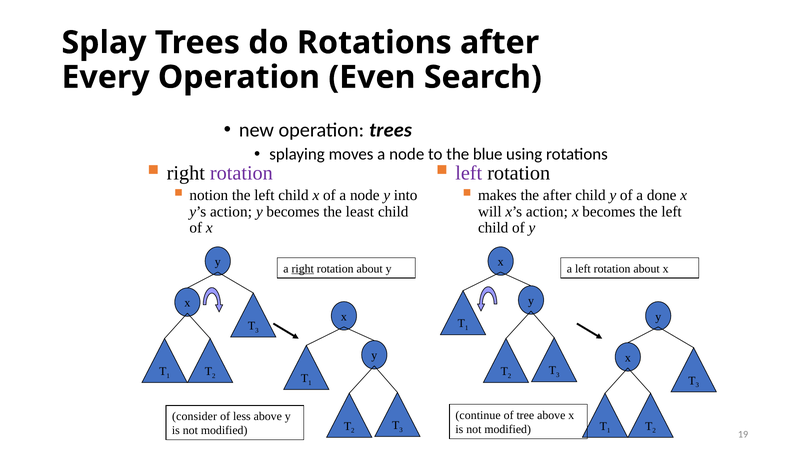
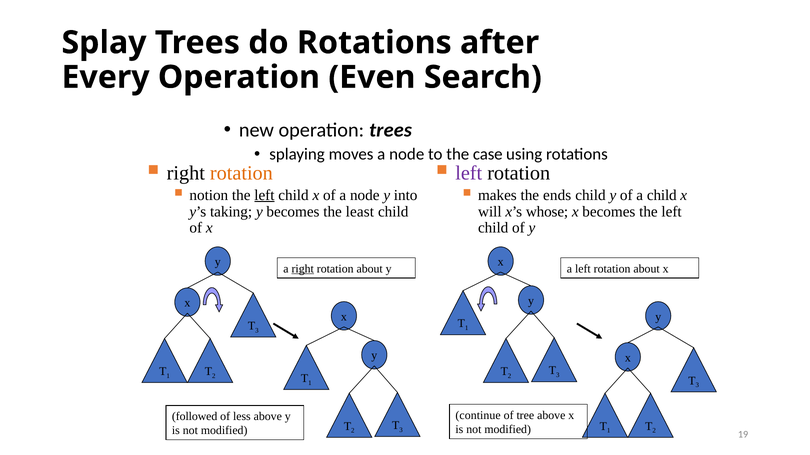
blue: blue -> case
rotation at (241, 174) colour: purple -> orange
left at (264, 195) underline: none -> present
the after: after -> ends
a done: done -> child
y’s action: action -> taking
x’s action: action -> whose
consider: consider -> followed
